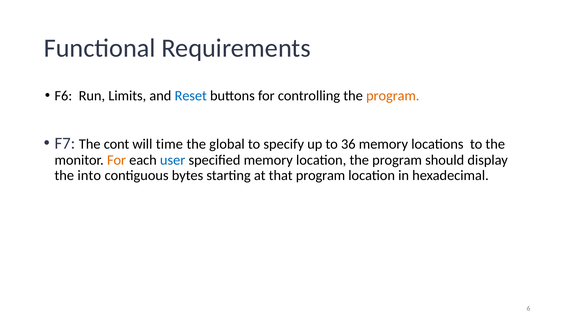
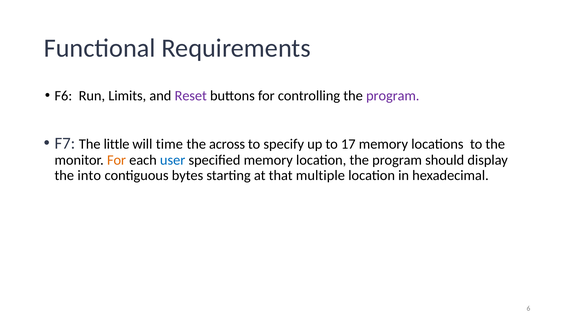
Reset colour: blue -> purple
program at (393, 96) colour: orange -> purple
cont: cont -> little
global: global -> across
36: 36 -> 17
that program: program -> multiple
